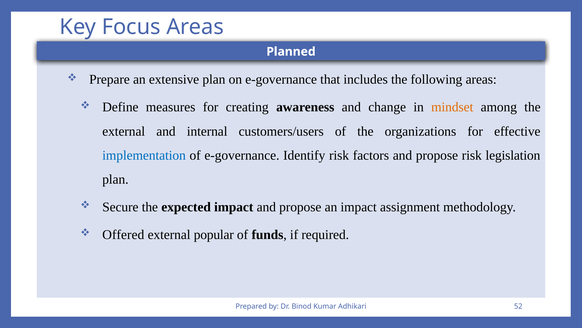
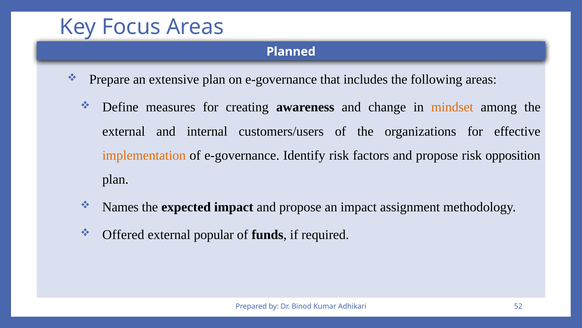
implementation colour: blue -> orange
legislation: legislation -> opposition
Secure: Secure -> Names
